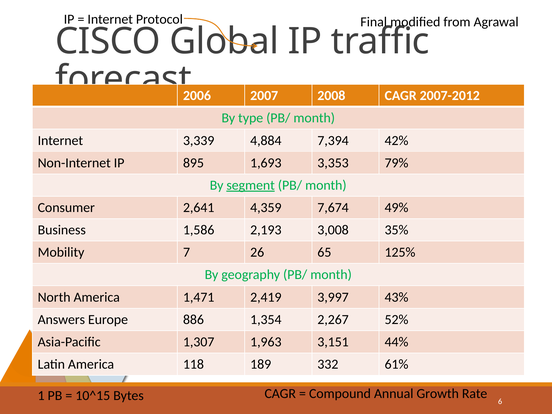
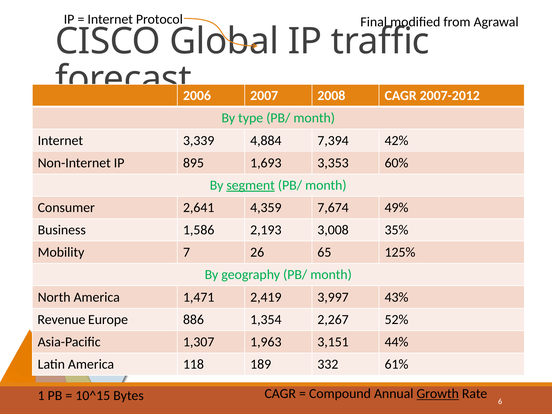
79%: 79% -> 60%
Answers: Answers -> Revenue
Growth underline: none -> present
